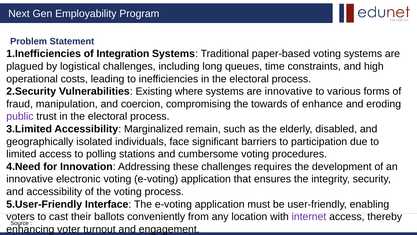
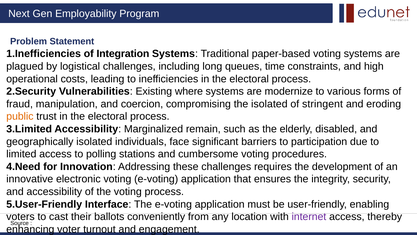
are innovative: innovative -> modernize
the towards: towards -> isolated
enhance: enhance -> stringent
public colour: purple -> orange
